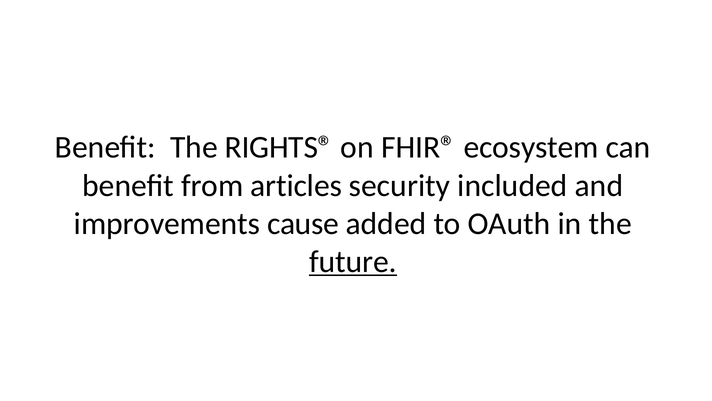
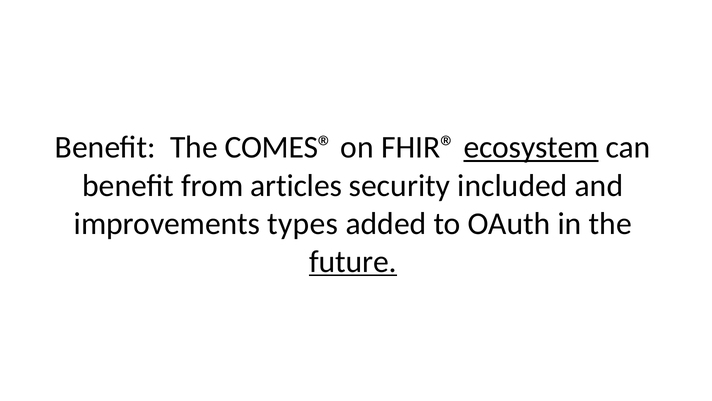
RIGHTS®: RIGHTS® -> COMES®
ecosystem underline: none -> present
cause: cause -> types
